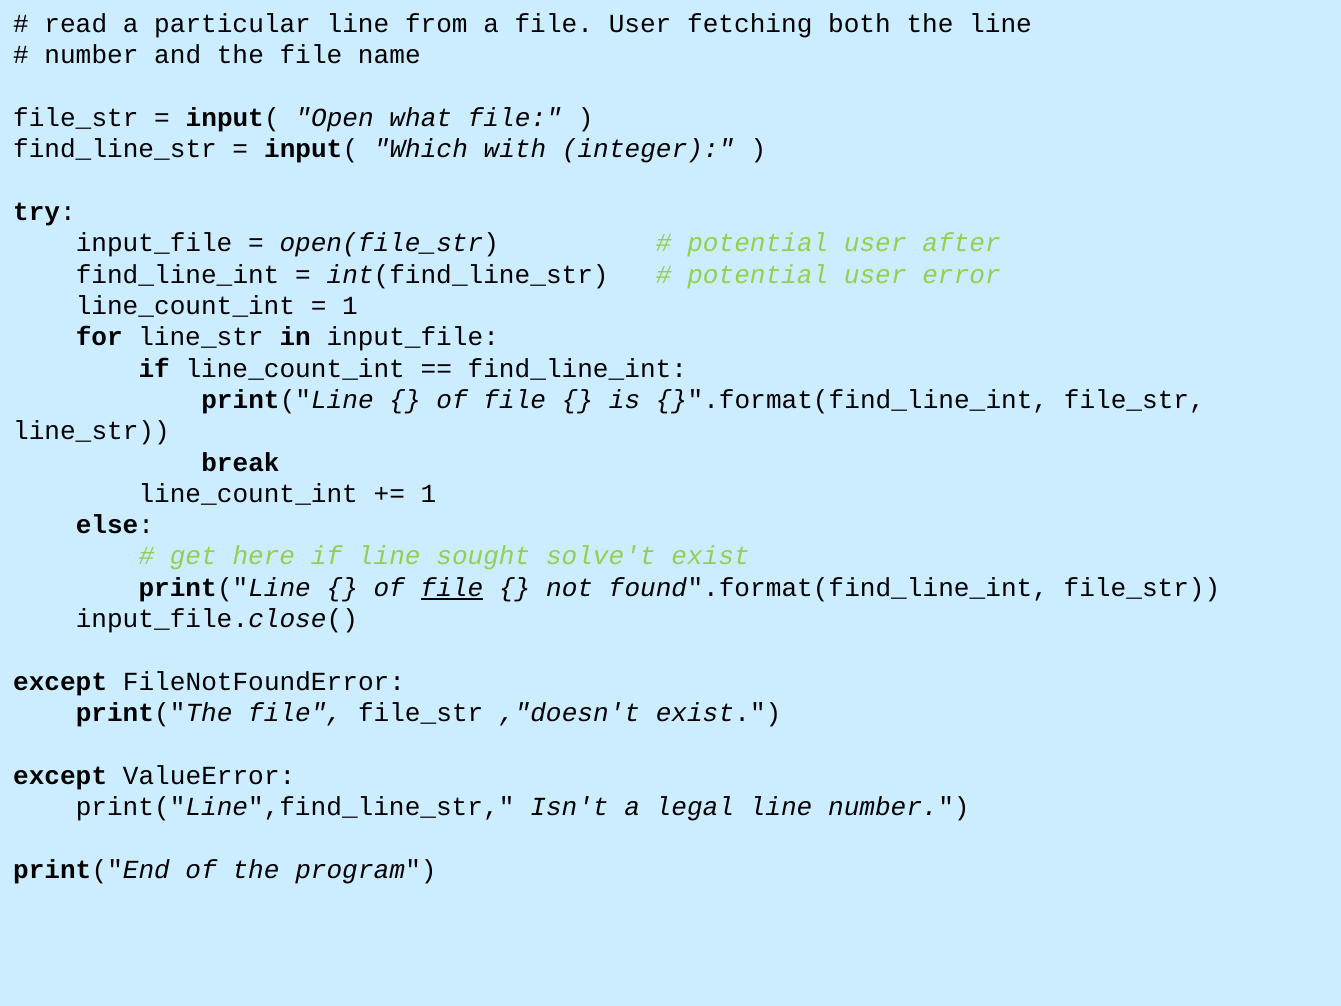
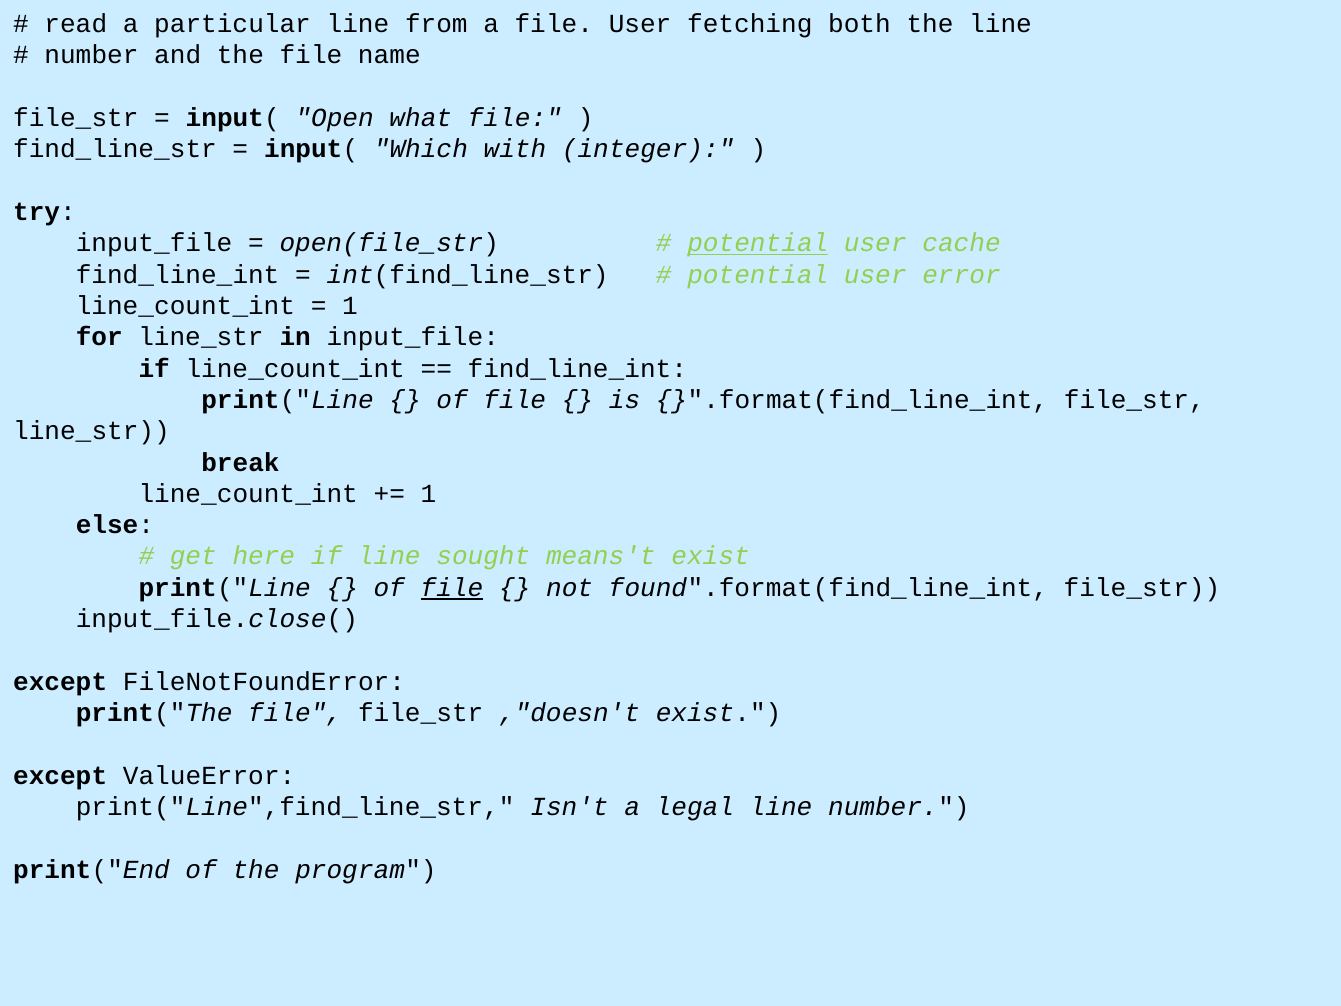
potential at (758, 243) underline: none -> present
after: after -> cache
solve't: solve't -> means't
